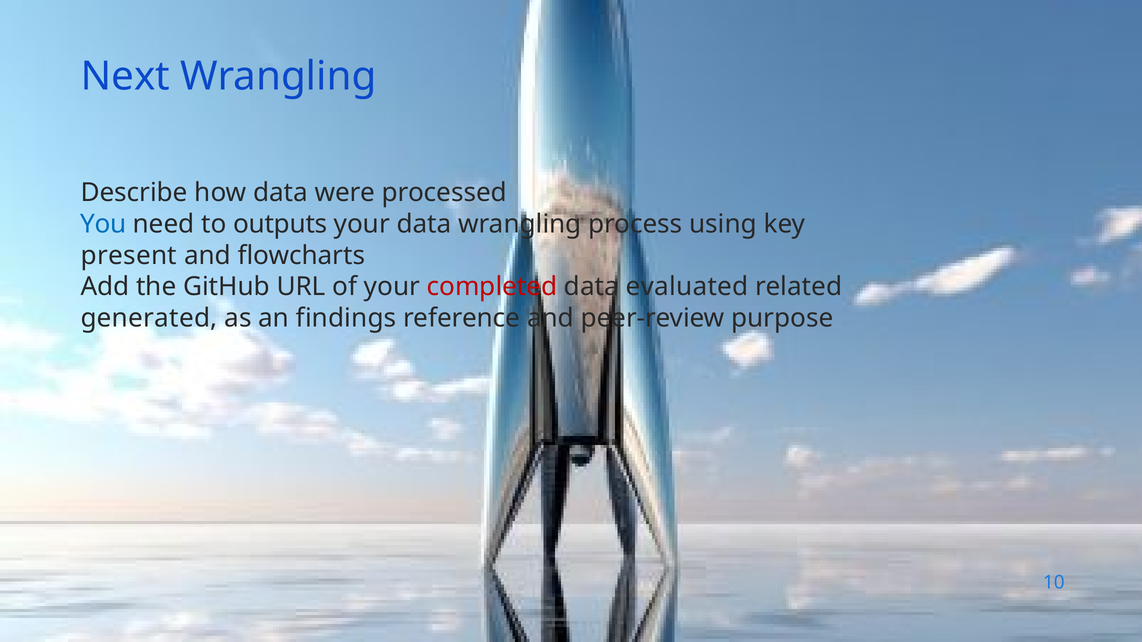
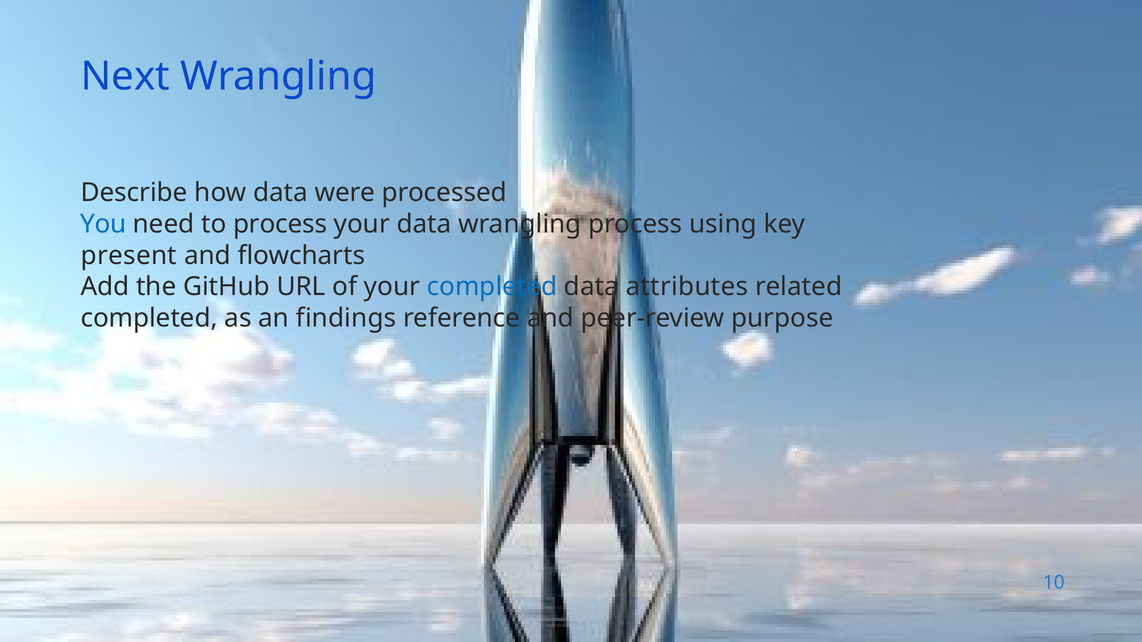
to outputs: outputs -> process
completed at (492, 287) colour: red -> blue
evaluated: evaluated -> attributes
generated at (149, 318): generated -> completed
